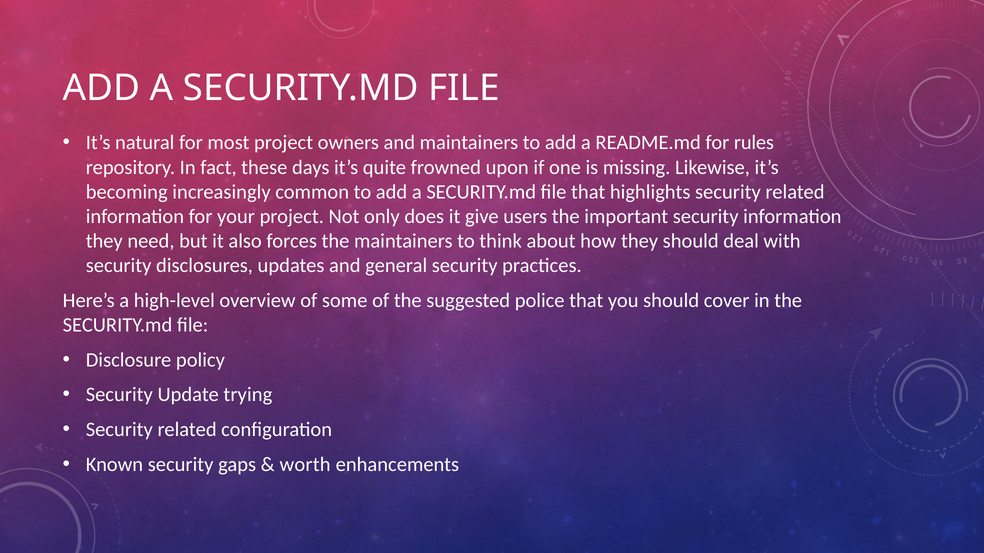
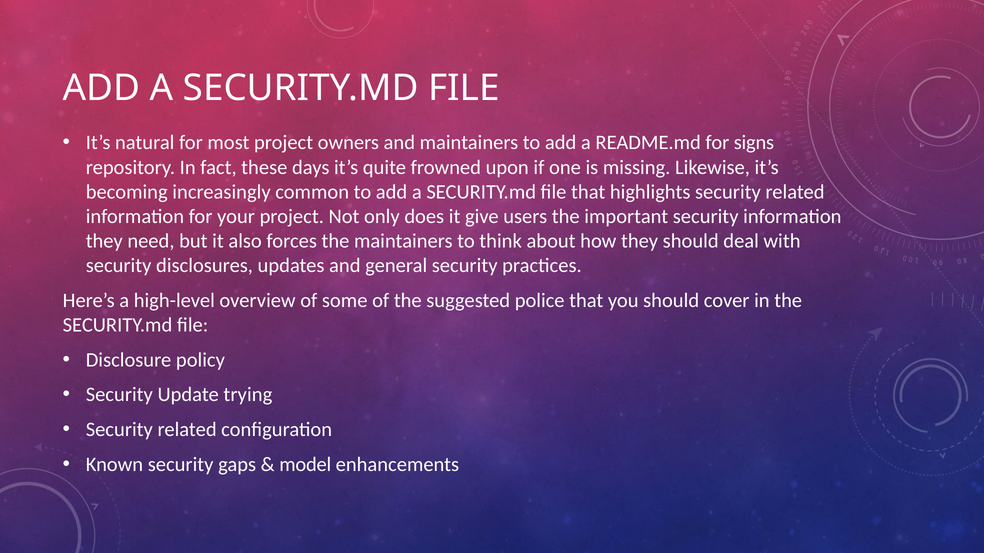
rules: rules -> signs
worth: worth -> model
